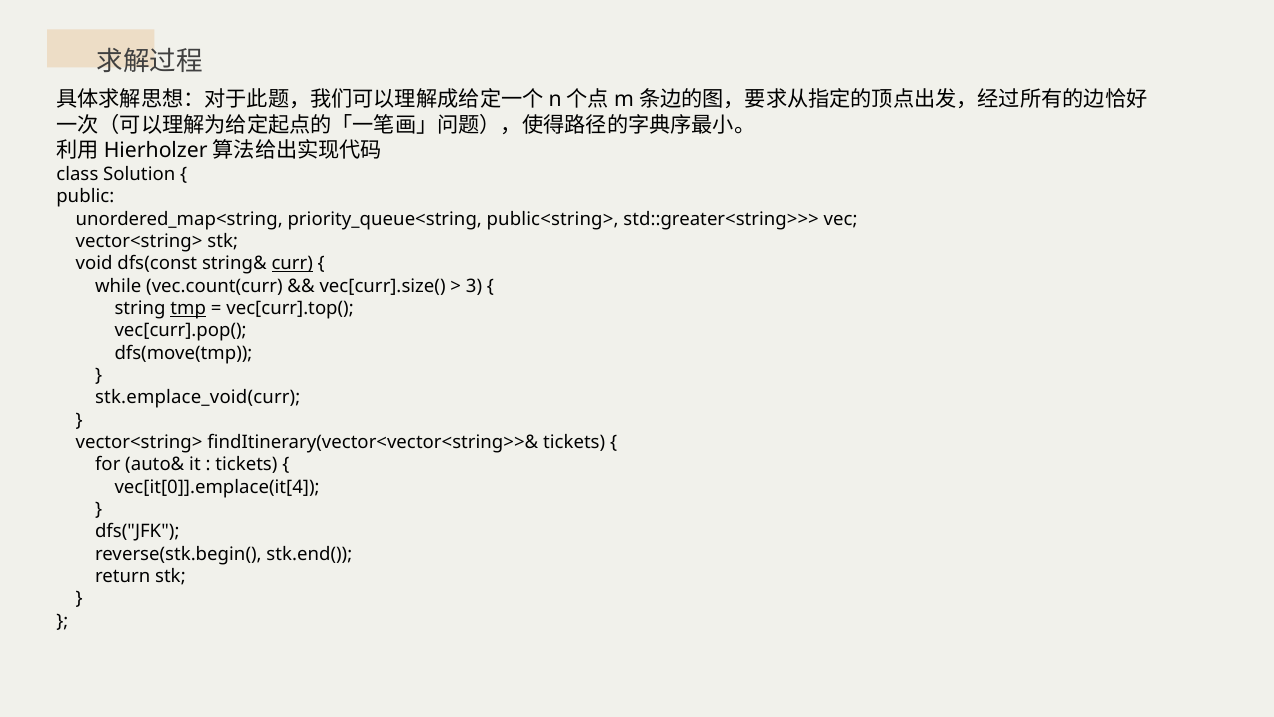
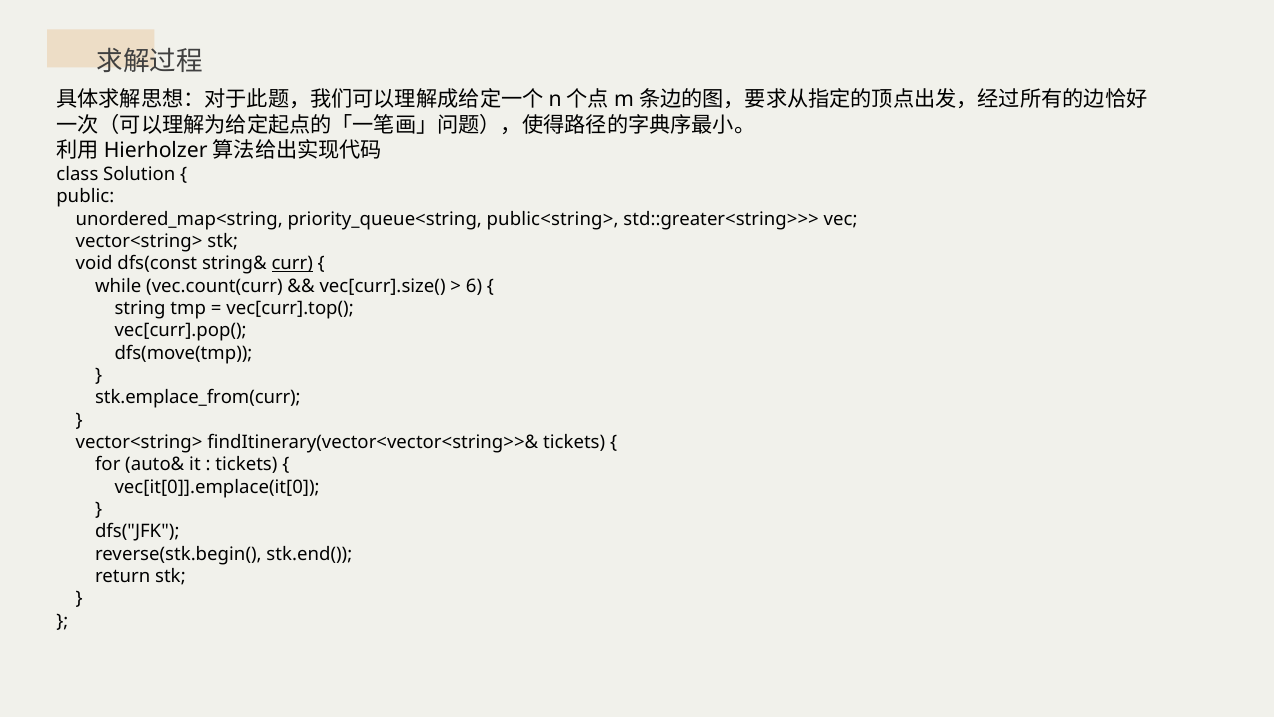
3: 3 -> 6
tmp underline: present -> none
stk.emplace_void(curr: stk.emplace_void(curr -> stk.emplace_from(curr
vec[it[0]].emplace(it[4: vec[it[0]].emplace(it[4 -> vec[it[0]].emplace(it[0
